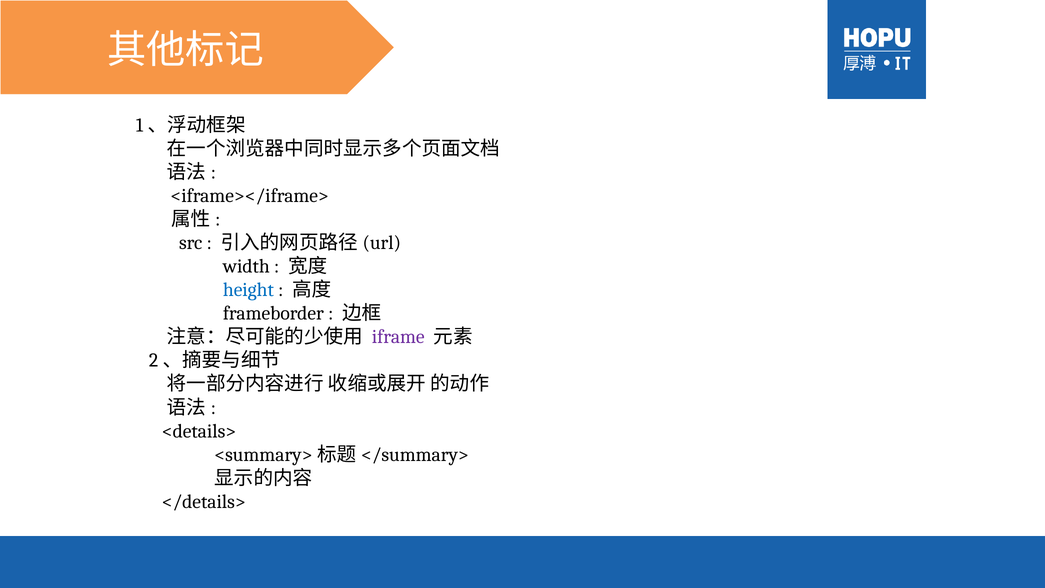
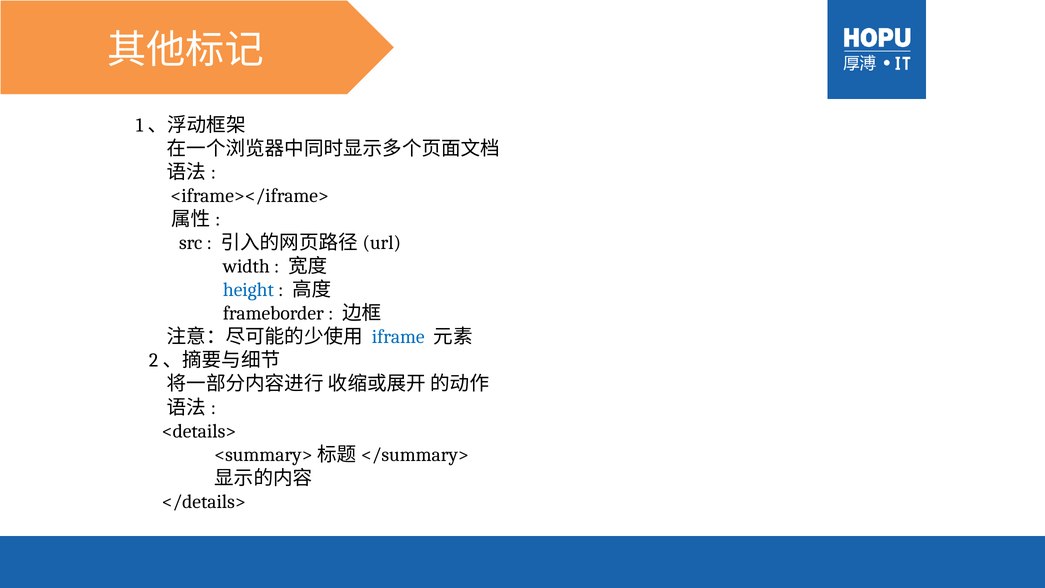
iframe colour: purple -> blue
